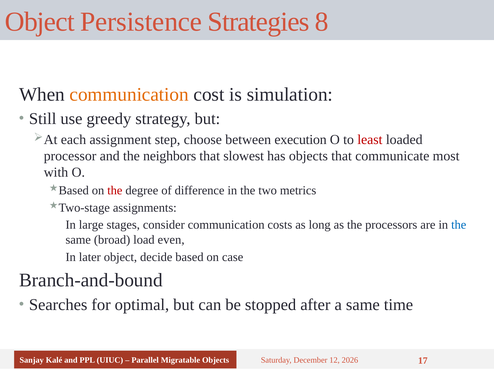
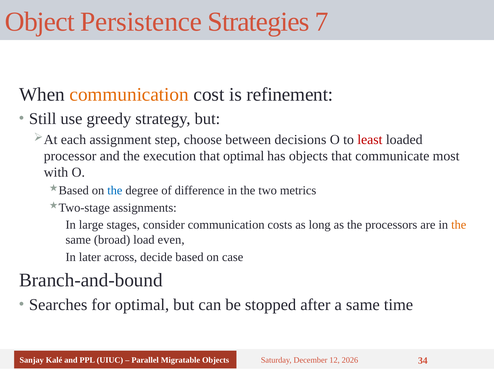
8: 8 -> 7
simulation: simulation -> refinement
execution: execution -> decisions
neighbors: neighbors -> execution
that slowest: slowest -> optimal
the at (115, 191) colour: red -> blue
the at (459, 225) colour: blue -> orange
later object: object -> across
17: 17 -> 34
